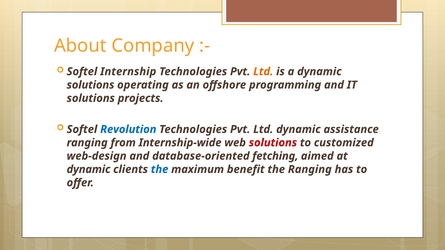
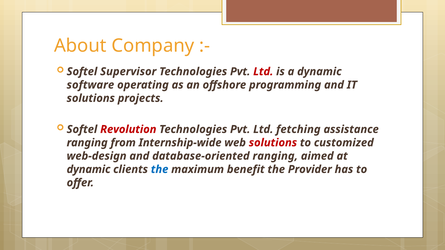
Internship: Internship -> Supervisor
Ltd at (263, 72) colour: orange -> red
solutions at (91, 85): solutions -> software
Revolution colour: blue -> red
Ltd dynamic: dynamic -> fetching
database-oriented fetching: fetching -> ranging
the Ranging: Ranging -> Provider
